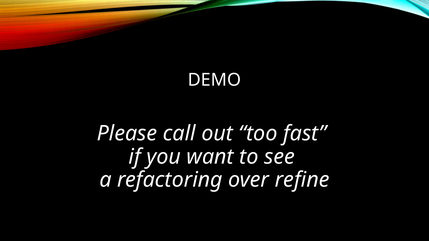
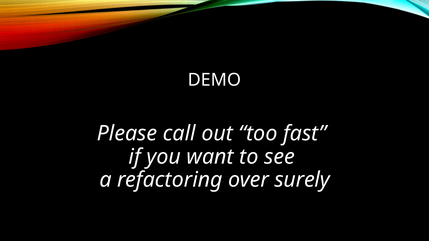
refine: refine -> surely
